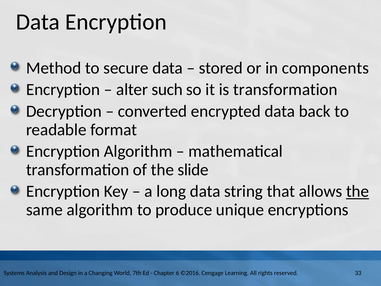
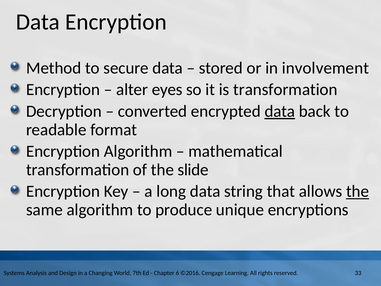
components: components -> involvement
such: such -> eyes
data at (280, 111) underline: none -> present
